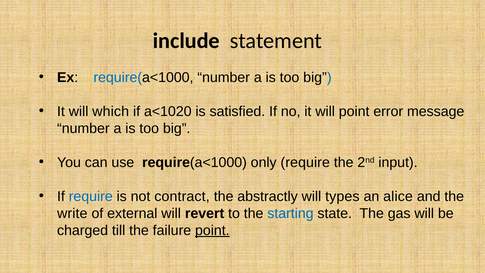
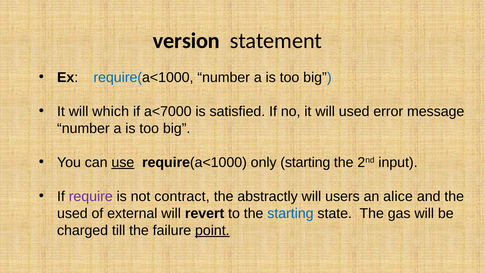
include: include -> version
a<1020: a<1020 -> a<7000
will point: point -> used
use underline: none -> present
only require: require -> starting
require at (91, 196) colour: blue -> purple
types: types -> users
write at (72, 213): write -> used
